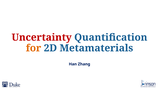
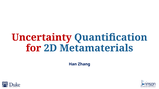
for colour: orange -> red
